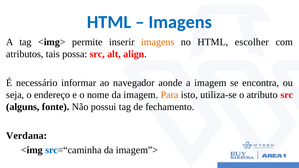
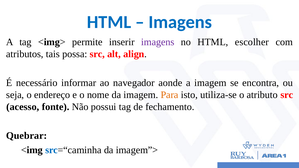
imagens at (158, 42) colour: orange -> purple
alguns: alguns -> acesso
Verdana: Verdana -> Quebrar
